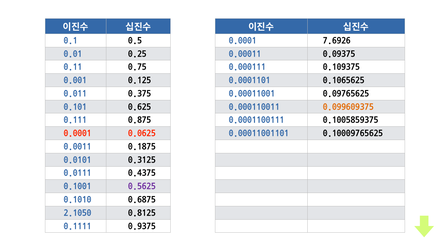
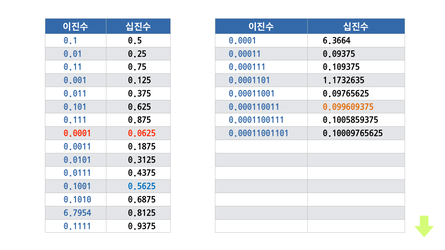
7.6926: 7.6926 -> 6.3664
0.1065625: 0.1065625 -> 1.1732635
0.5625 colour: purple -> blue
2.1050: 2.1050 -> 6.7954
